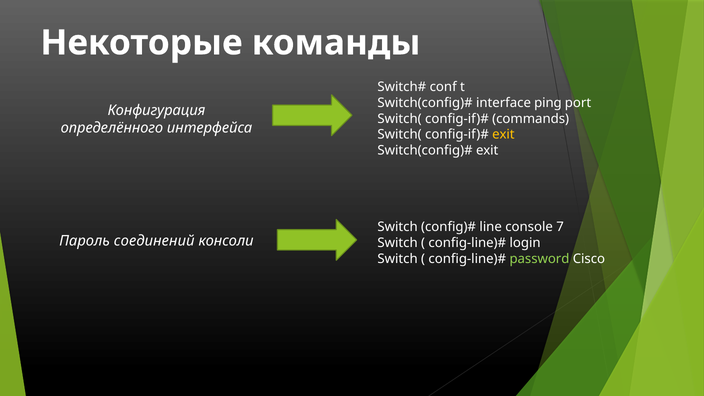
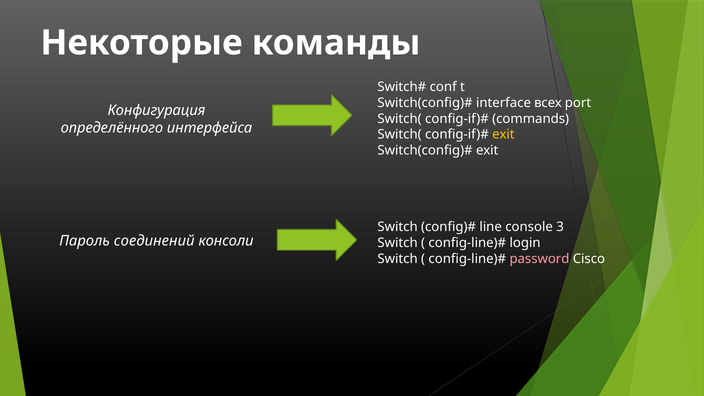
ping: ping -> всех
7: 7 -> 3
password colour: light green -> pink
